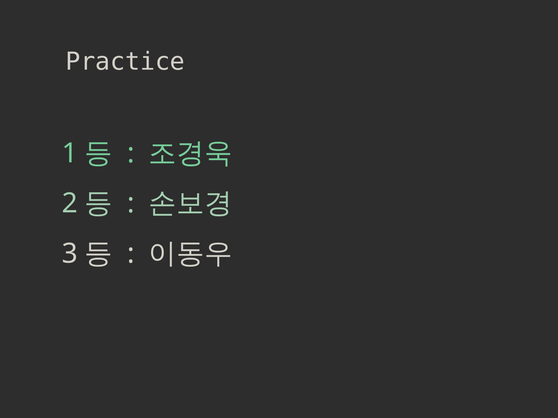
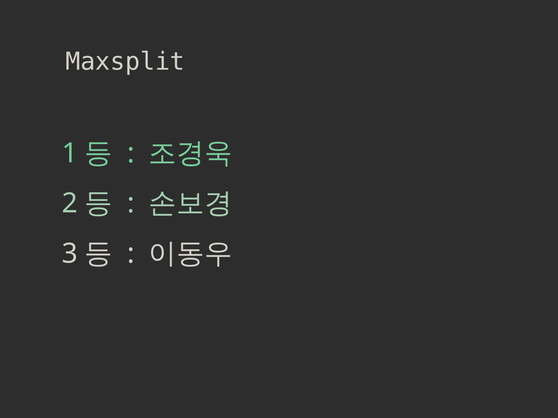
Practice: Practice -> Maxsplit
